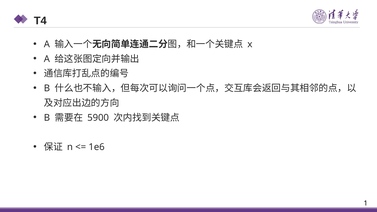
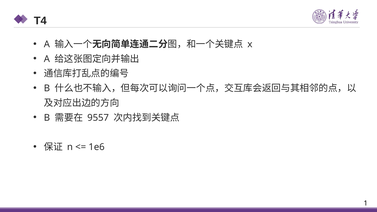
5900: 5900 -> 9557
